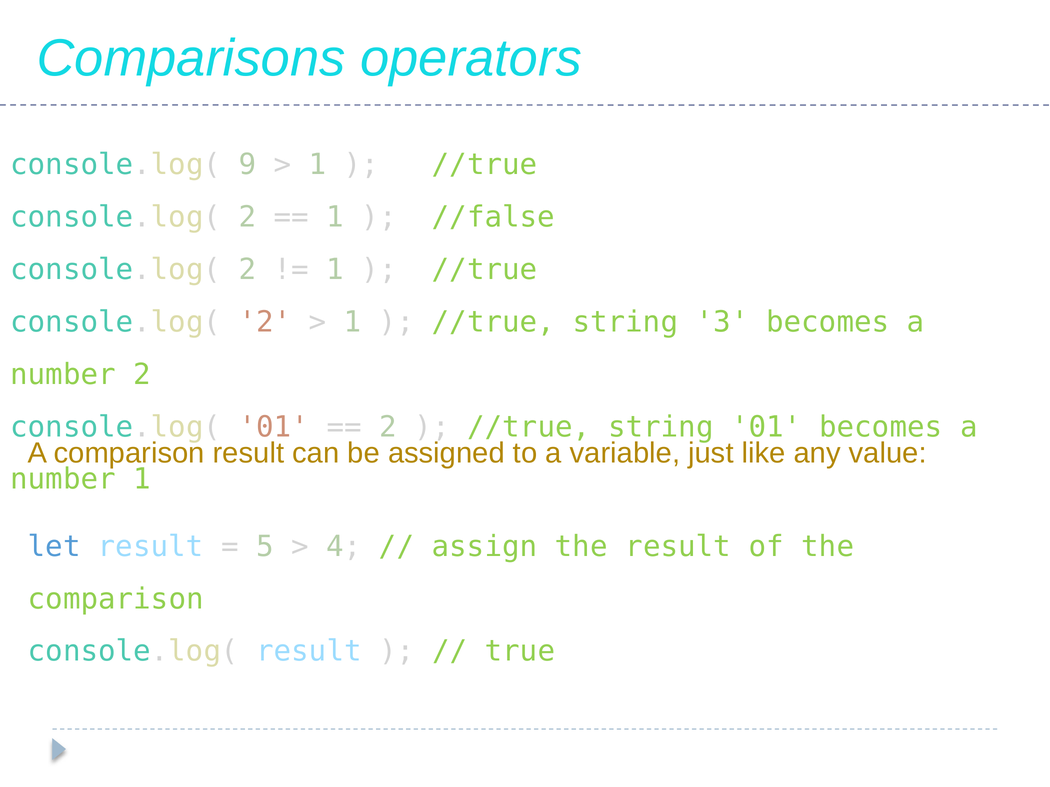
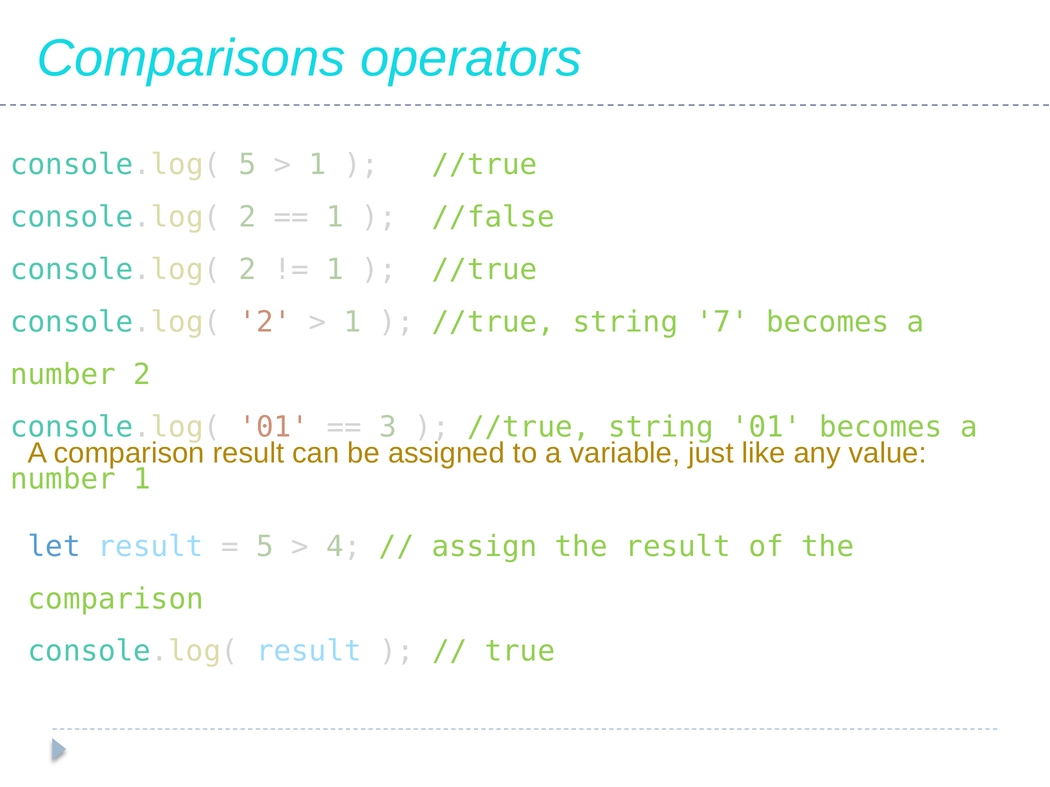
console.log( 9: 9 -> 5
3: 3 -> 7
2 at (388, 427): 2 -> 3
